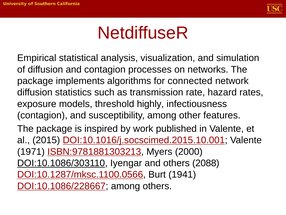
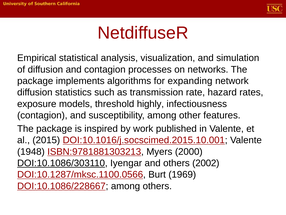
connected: connected -> expanding
1971: 1971 -> 1948
2088: 2088 -> 2002
1941: 1941 -> 1969
